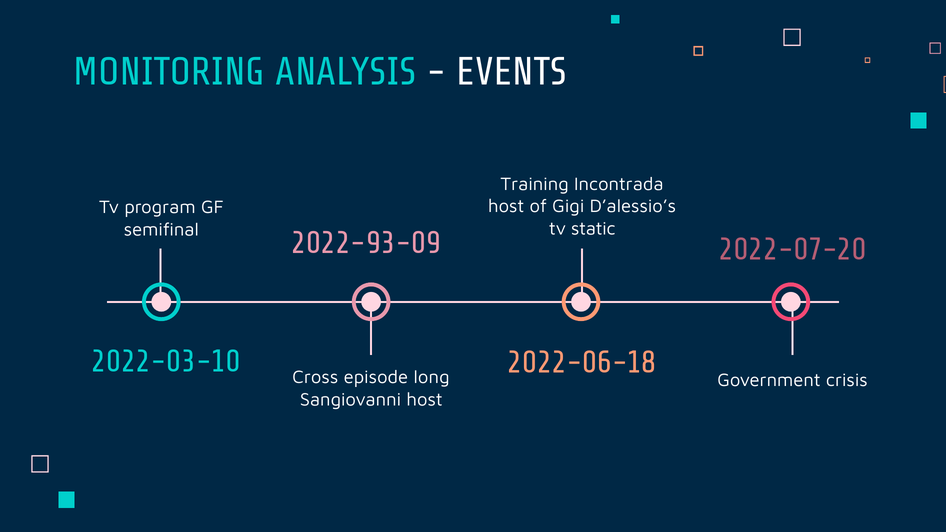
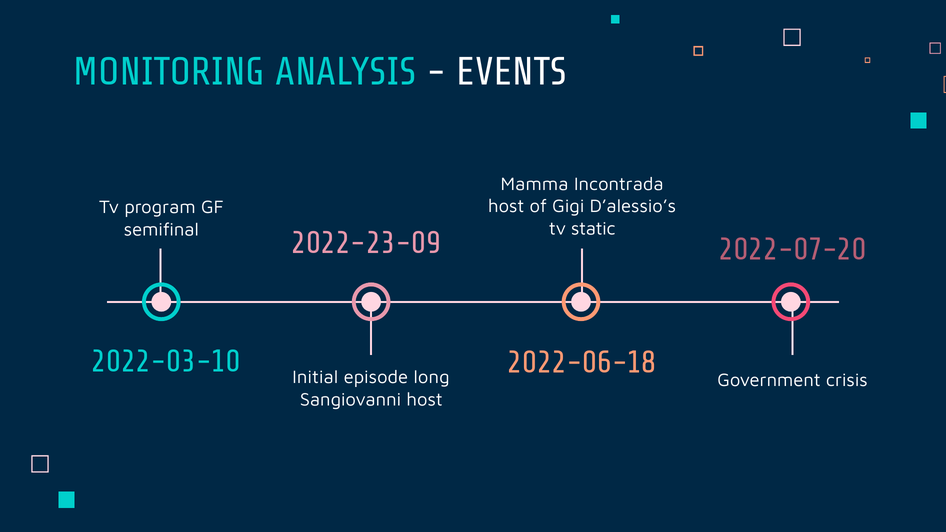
Training: Training -> Mamma
2022-93-09: 2022-93-09 -> 2022-23-09
Cross: Cross -> Initial
